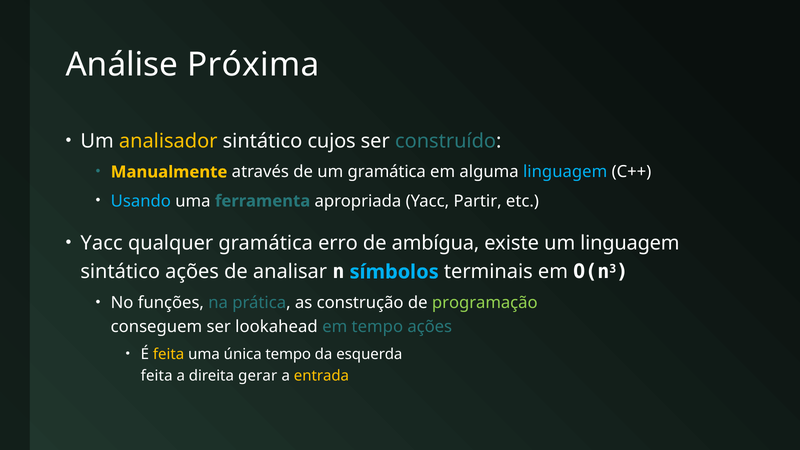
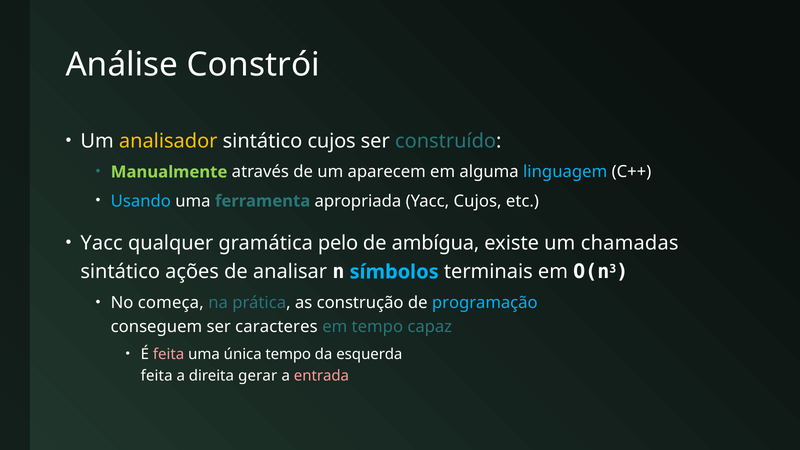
Próxima: Próxima -> Constrói
Manualmente colour: yellow -> light green
um gramática: gramática -> aparecem
Yacc Partir: Partir -> Cujos
erro: erro -> pelo
um linguagem: linguagem -> chamadas
funções: funções -> começa
programação colour: light green -> light blue
lookahead: lookahead -> caracteres
tempo ações: ações -> capaz
feita at (169, 354) colour: yellow -> pink
entrada colour: yellow -> pink
